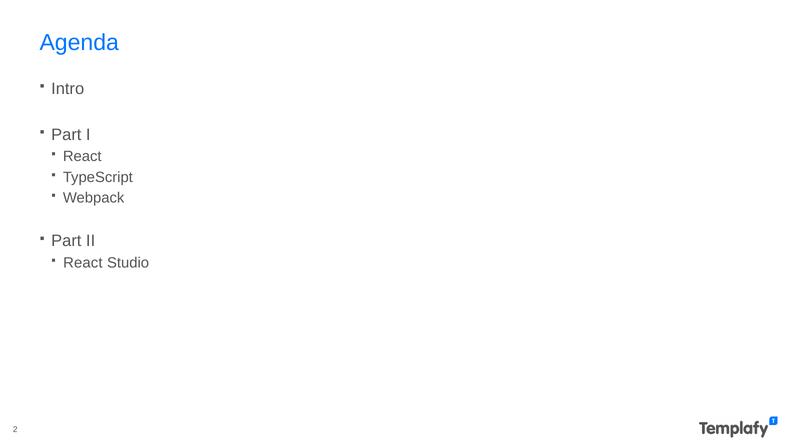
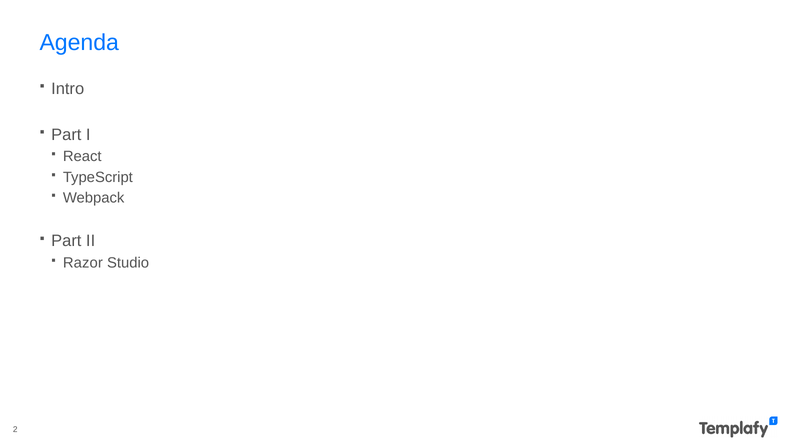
React at (83, 263): React -> Razor
